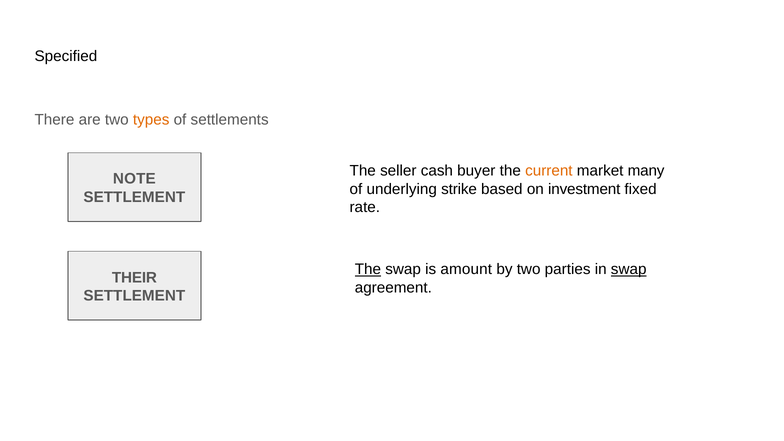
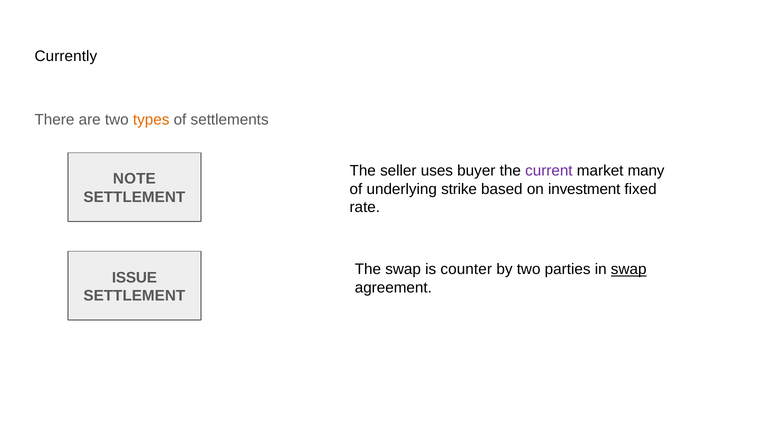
Specified: Specified -> Currently
cash: cash -> uses
current colour: orange -> purple
The at (368, 269) underline: present -> none
amount: amount -> counter
THEIR: THEIR -> ISSUE
